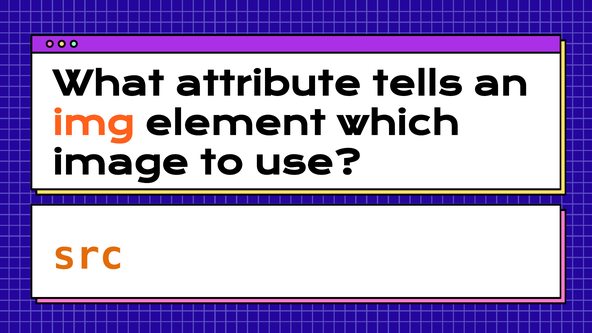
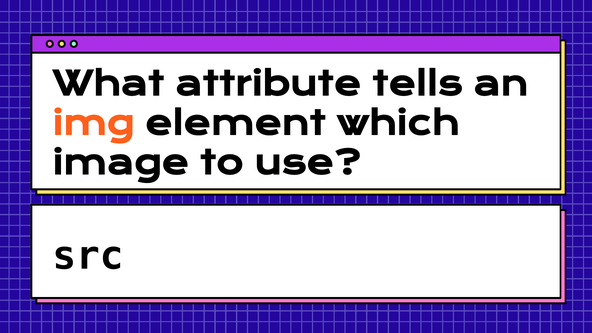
src colour: orange -> black
